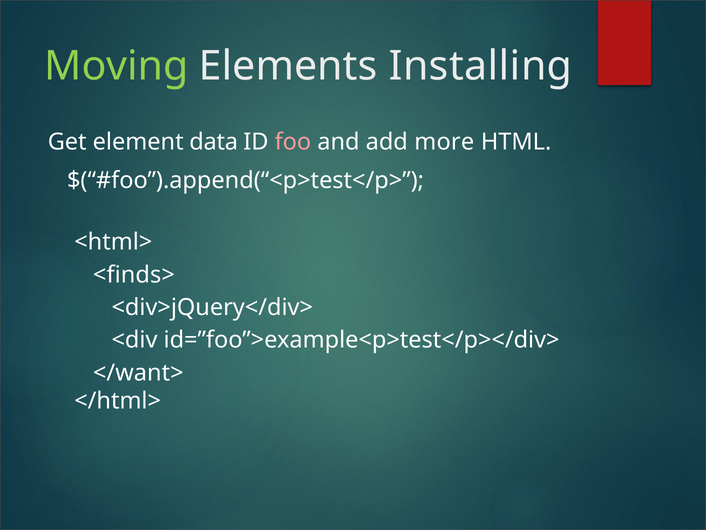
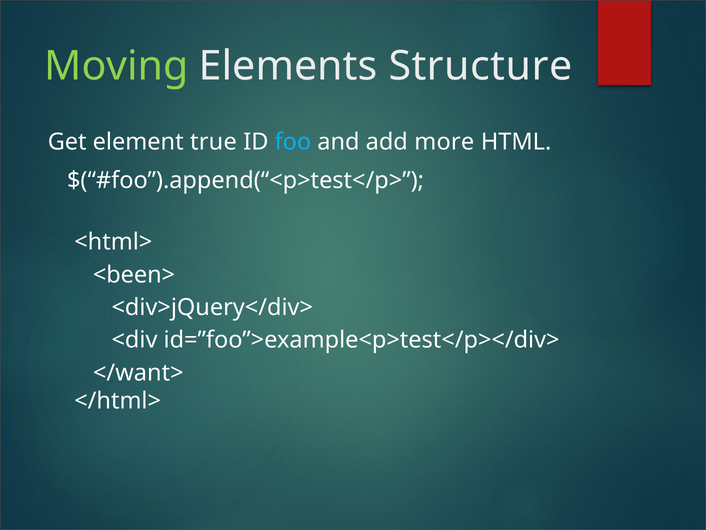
Installing: Installing -> Structure
data: data -> true
foo colour: pink -> light blue
<finds>: <finds> -> <been>
